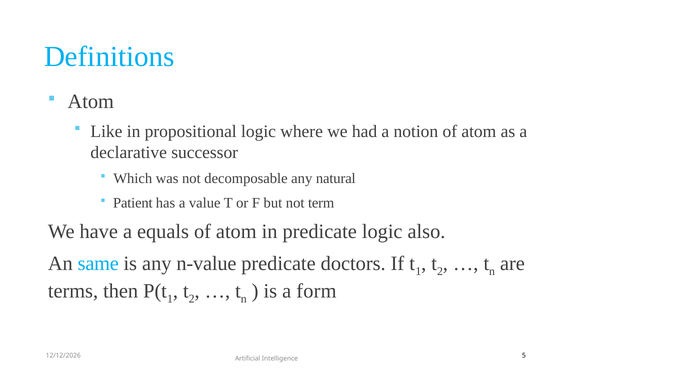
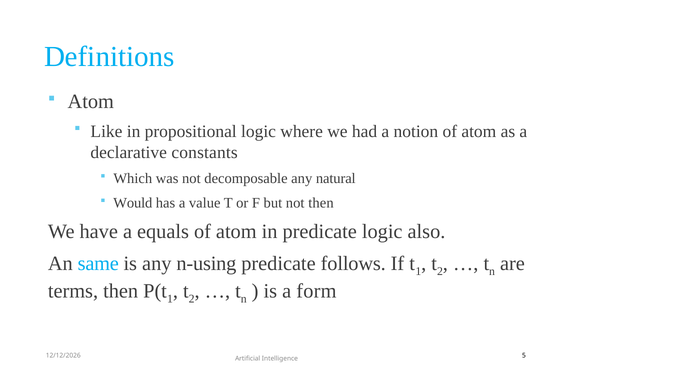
successor: successor -> constants
Patient: Patient -> Would
not term: term -> then
n-value: n-value -> n-using
doctors: doctors -> follows
